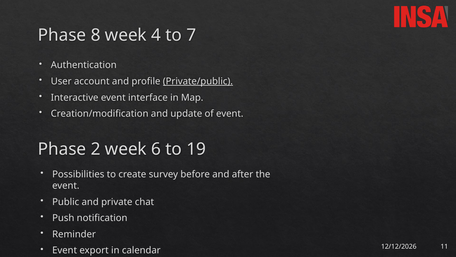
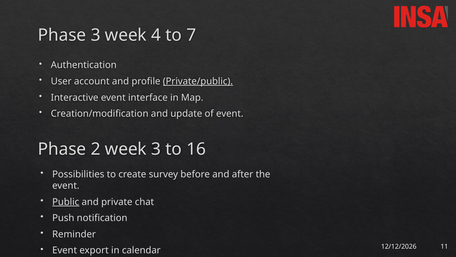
Phase 8: 8 -> 3
week 6: 6 -> 3
19: 19 -> 16
Public underline: none -> present
